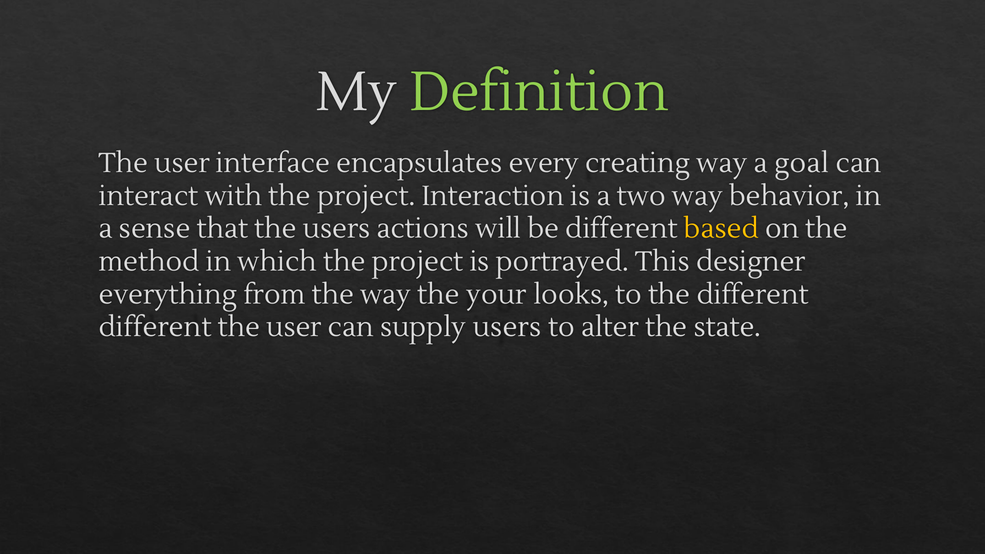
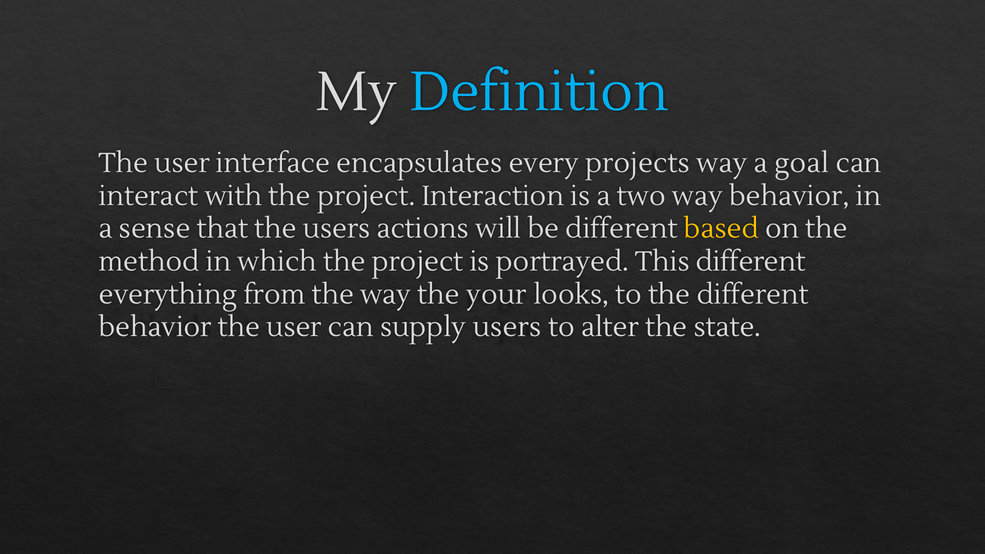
Definition colour: light green -> light blue
creating: creating -> projects
This designer: designer -> different
different at (155, 327): different -> behavior
